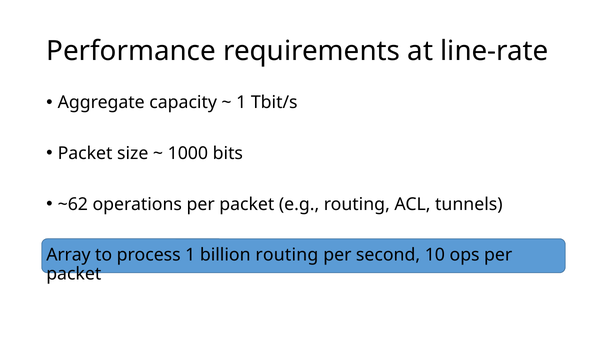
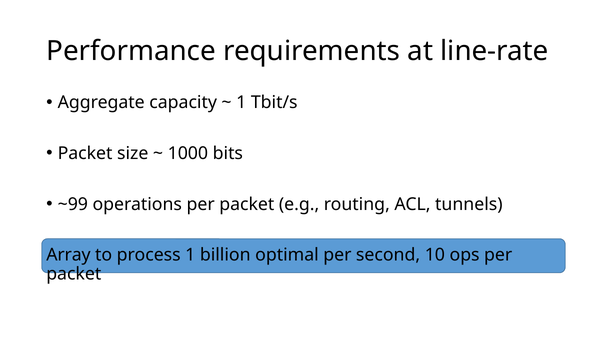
~62: ~62 -> ~99
billion routing: routing -> optimal
